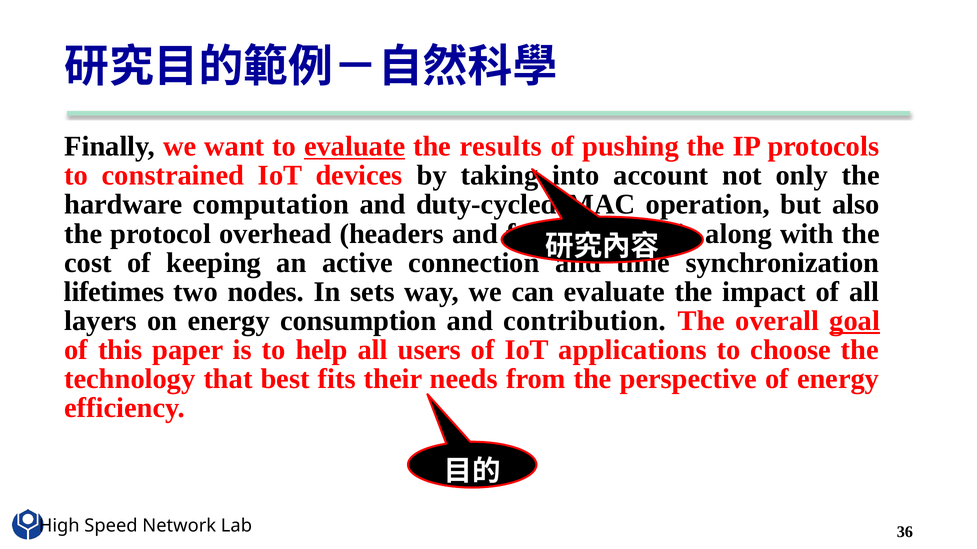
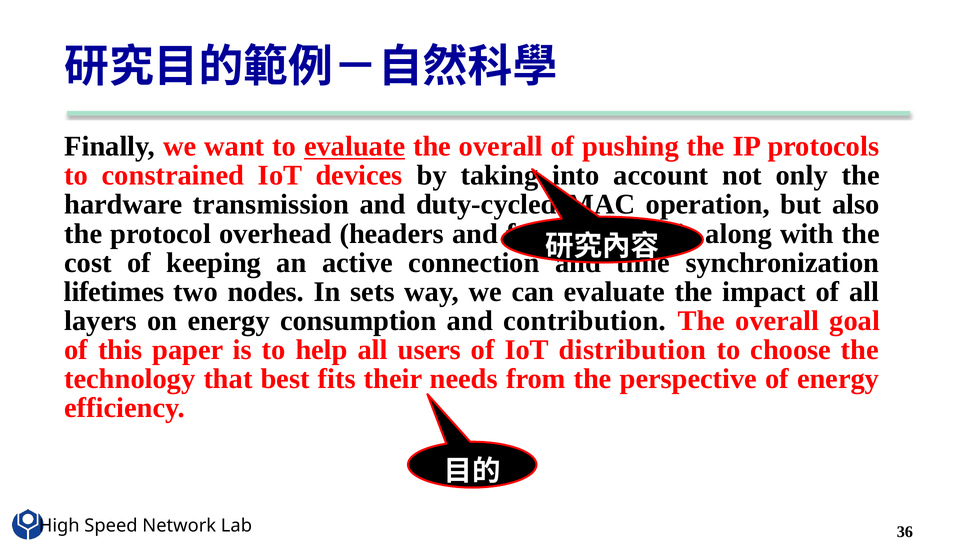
results at (501, 147): results -> overall
computation: computation -> transmission
goal underline: present -> none
applications: applications -> distribution
